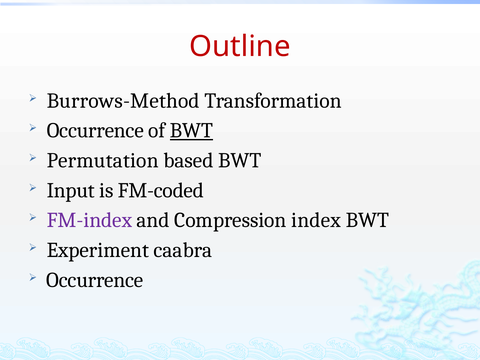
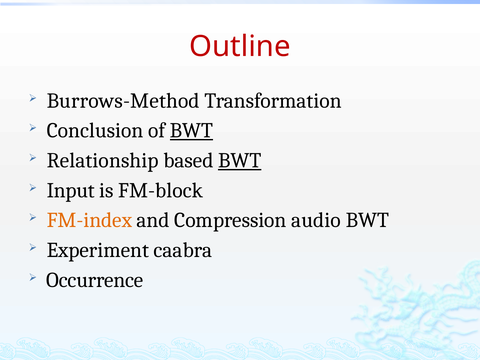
Occurrence at (95, 131): Occurrence -> Conclusion
Permutation: Permutation -> Relationship
BWT at (240, 160) underline: none -> present
FM-coded: FM-coded -> FM-block
FM-index colour: purple -> orange
index: index -> audio
